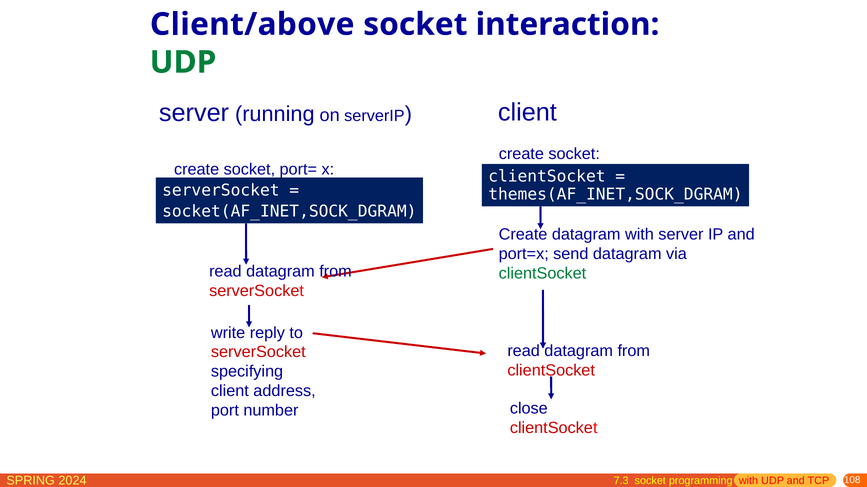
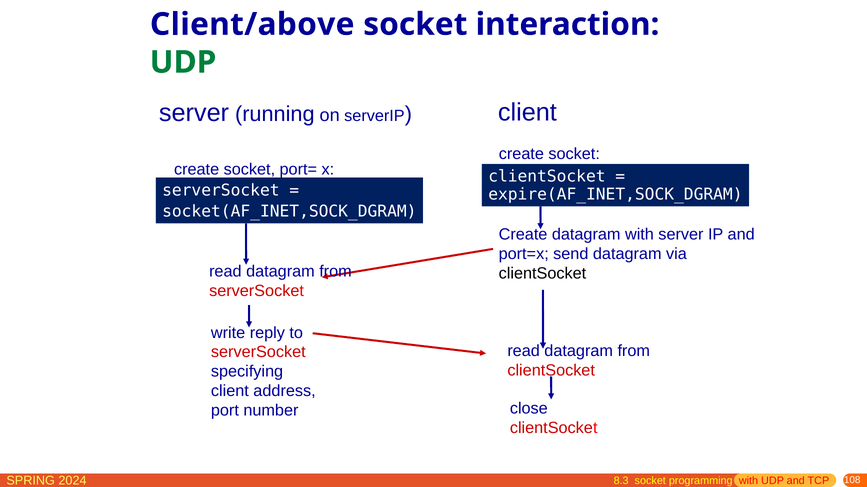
themes(AF_INET,SOCK_DGRAM: themes(AF_INET,SOCK_DGRAM -> expire(AF_INET,SOCK_DGRAM
clientSocket at (542, 274) colour: green -> black
7.3: 7.3 -> 8.3
